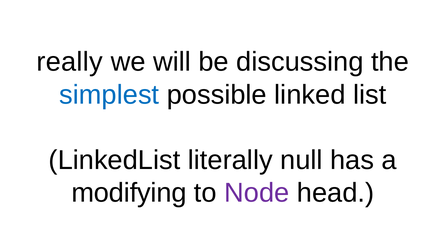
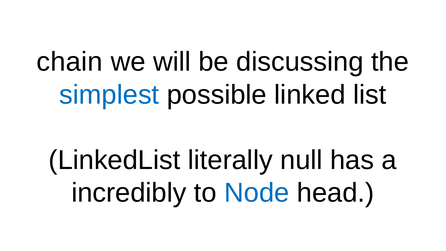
really: really -> chain
modifying: modifying -> incredibly
Node colour: purple -> blue
